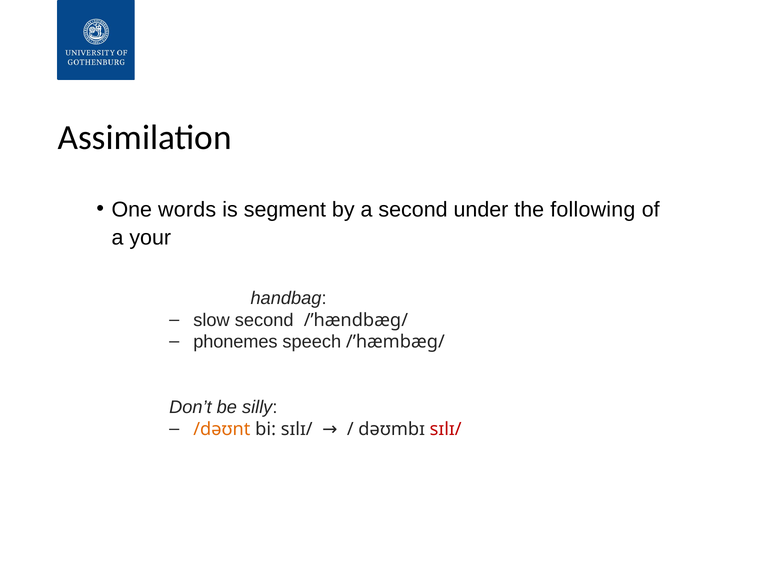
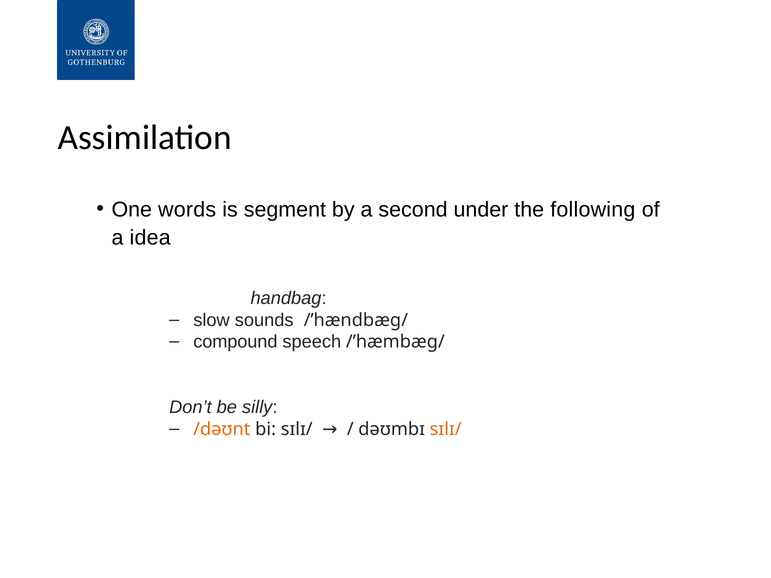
your: your -> idea
slow second: second -> sounds
phonemes: phonemes -> compound
sɪlɪ/ at (446, 429) colour: red -> orange
